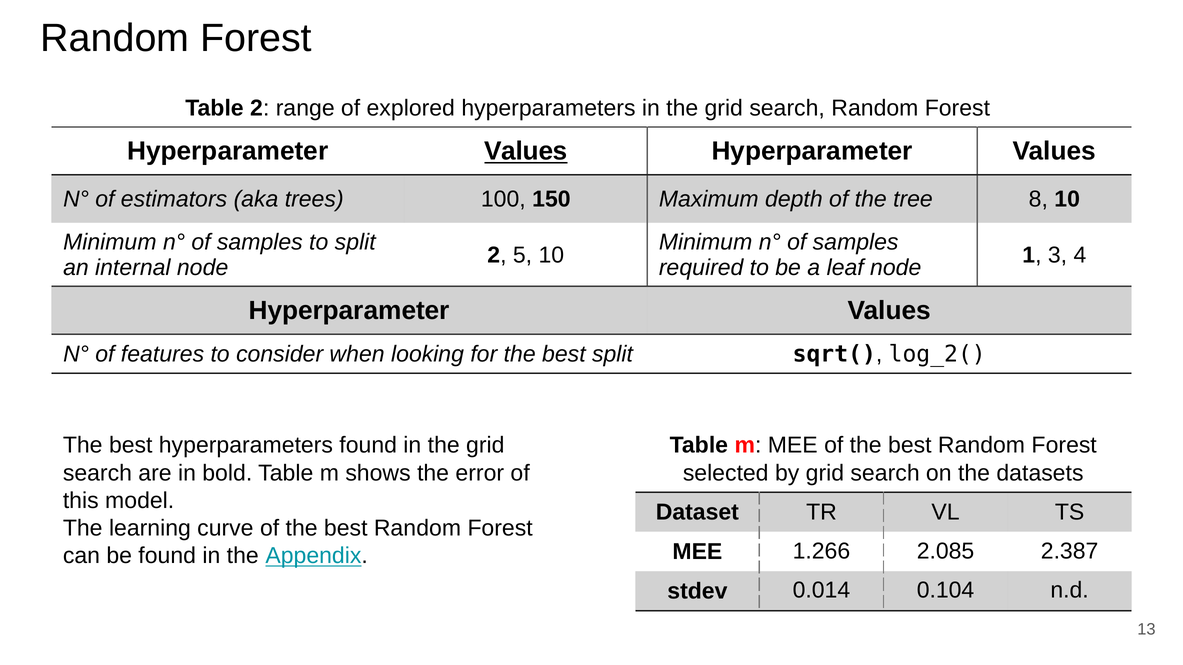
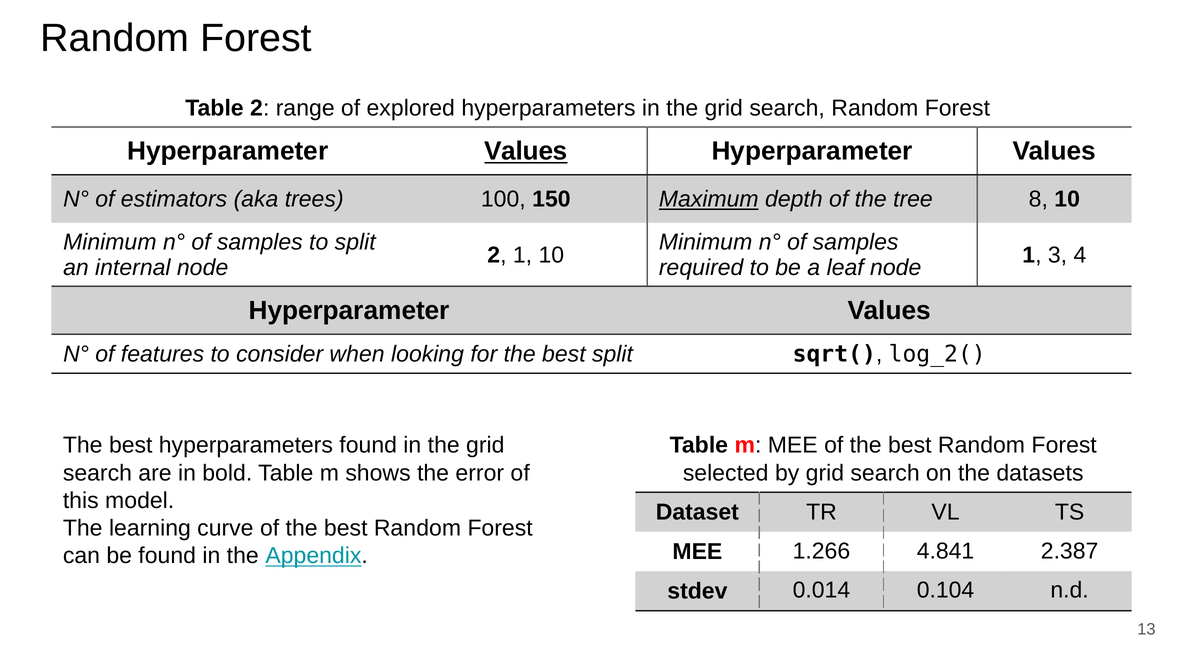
Maximum underline: none -> present
2 5: 5 -> 1
2.085: 2.085 -> 4.841
